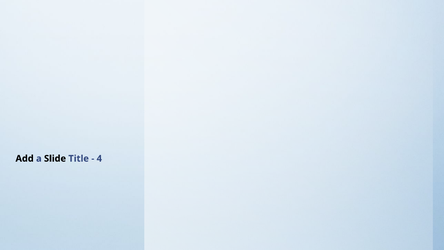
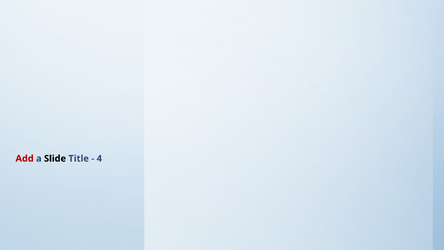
Add colour: black -> red
